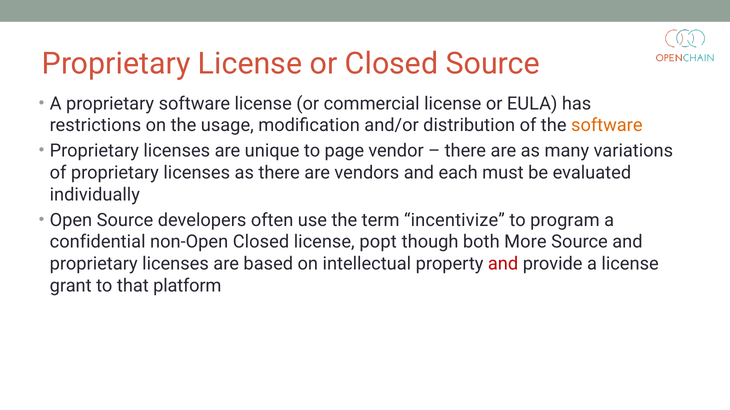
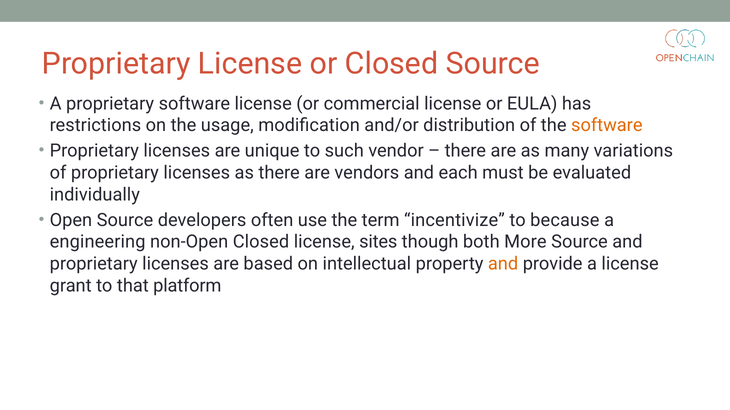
page: page -> such
program: program -> because
confidential: confidential -> engineering
popt: popt -> sites
and at (503, 264) colour: red -> orange
